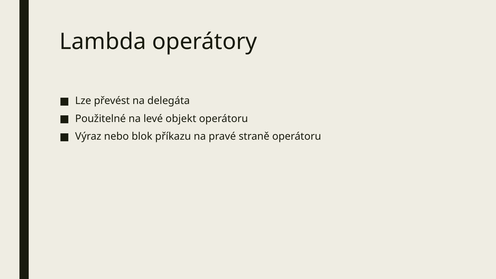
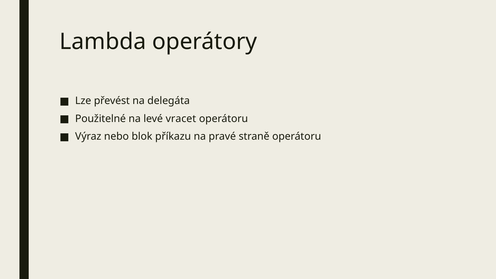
objekt: objekt -> vracet
